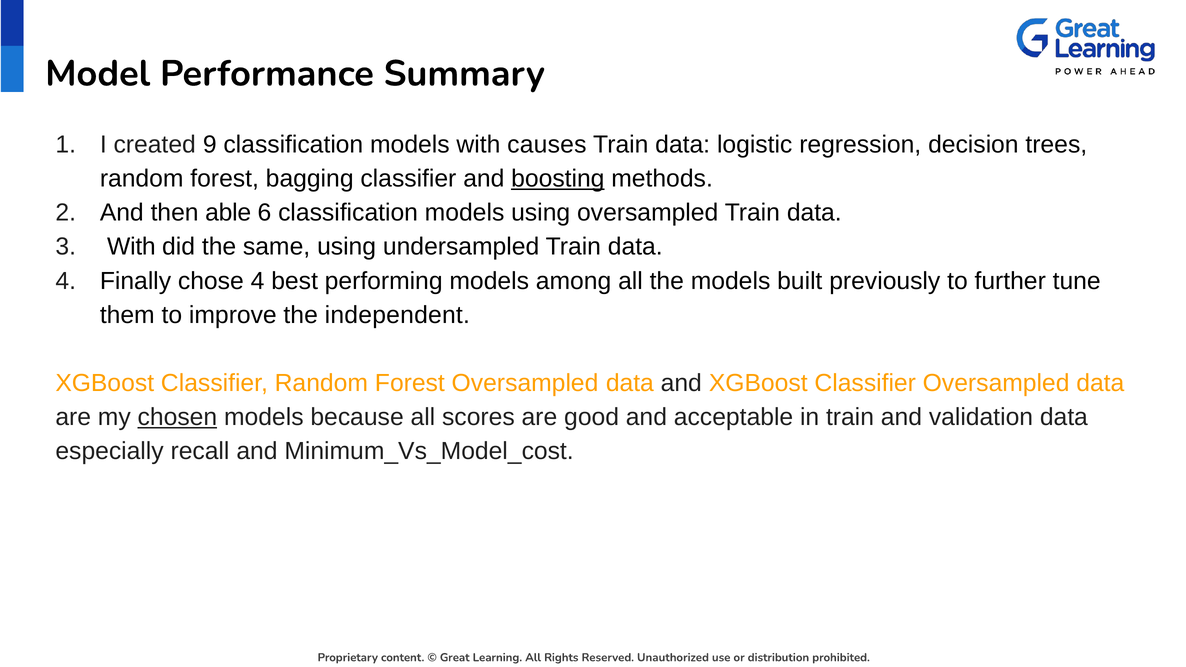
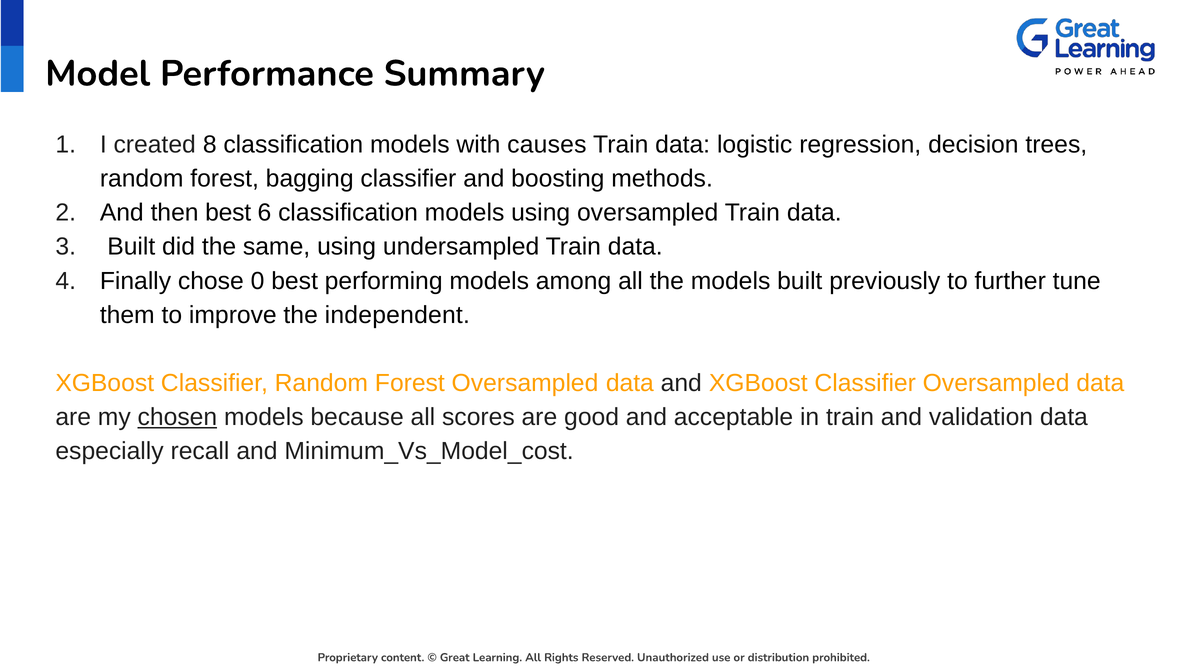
9: 9 -> 8
boosting underline: present -> none
then able: able -> best
3 With: With -> Built
chose 4: 4 -> 0
